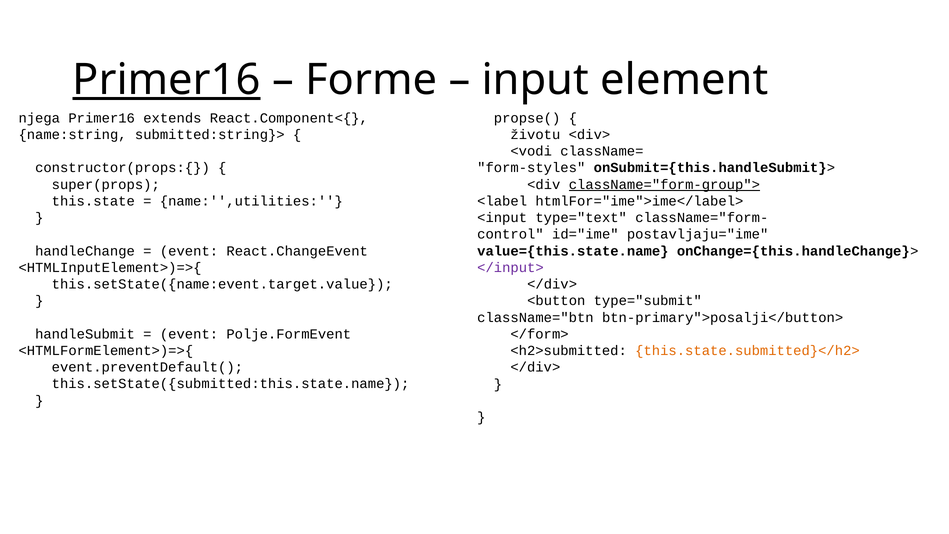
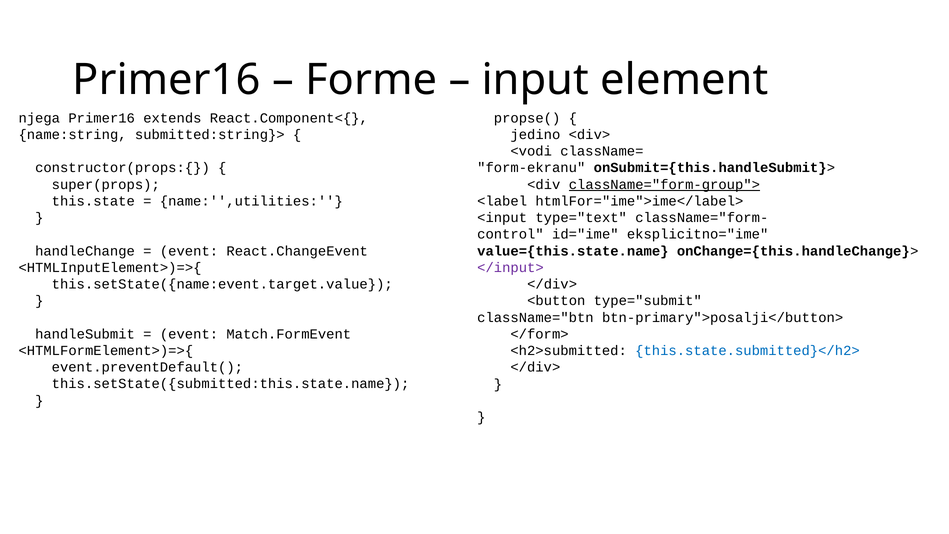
Primer16 at (167, 80) underline: present -> none
životu: životu -> jedino
form-styles: form-styles -> form-ekranu
postavljaju="ime: postavljaju="ime -> eksplicitno="ime
Polje.FormEvent: Polje.FormEvent -> Match.FormEvent
this.state.submitted}</h2> colour: orange -> blue
